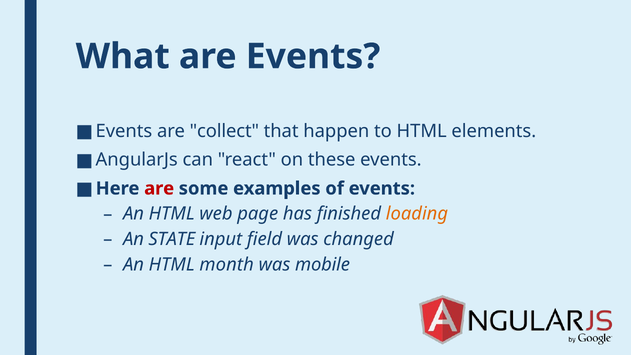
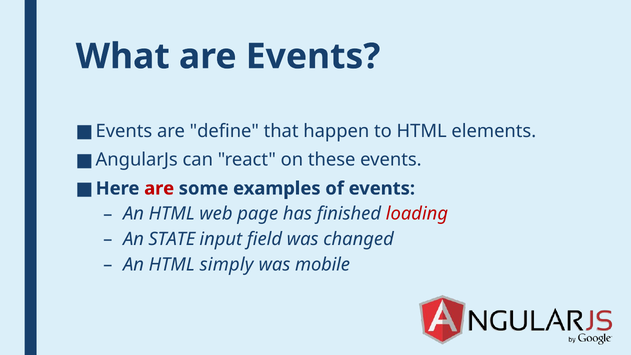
collect: collect -> define
loading colour: orange -> red
month: month -> simply
